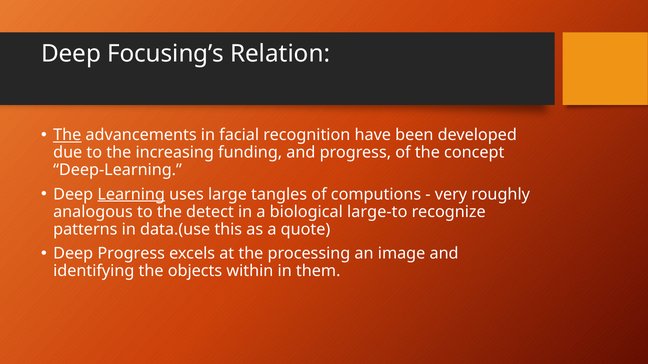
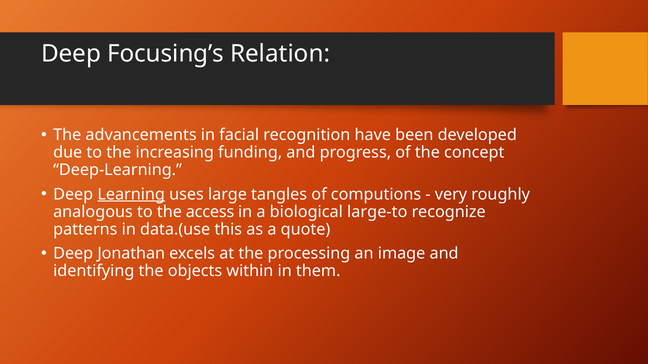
The at (67, 135) underline: present -> none
detect: detect -> access
Deep Progress: Progress -> Jonathan
